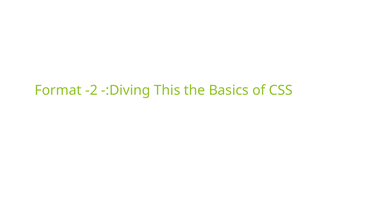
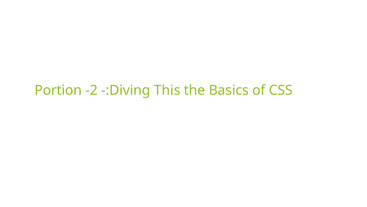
Format: Format -> Portion
